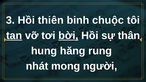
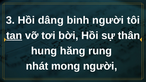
thiên: thiên -> dâng
binh chuộc: chuộc -> người
bời underline: present -> none
